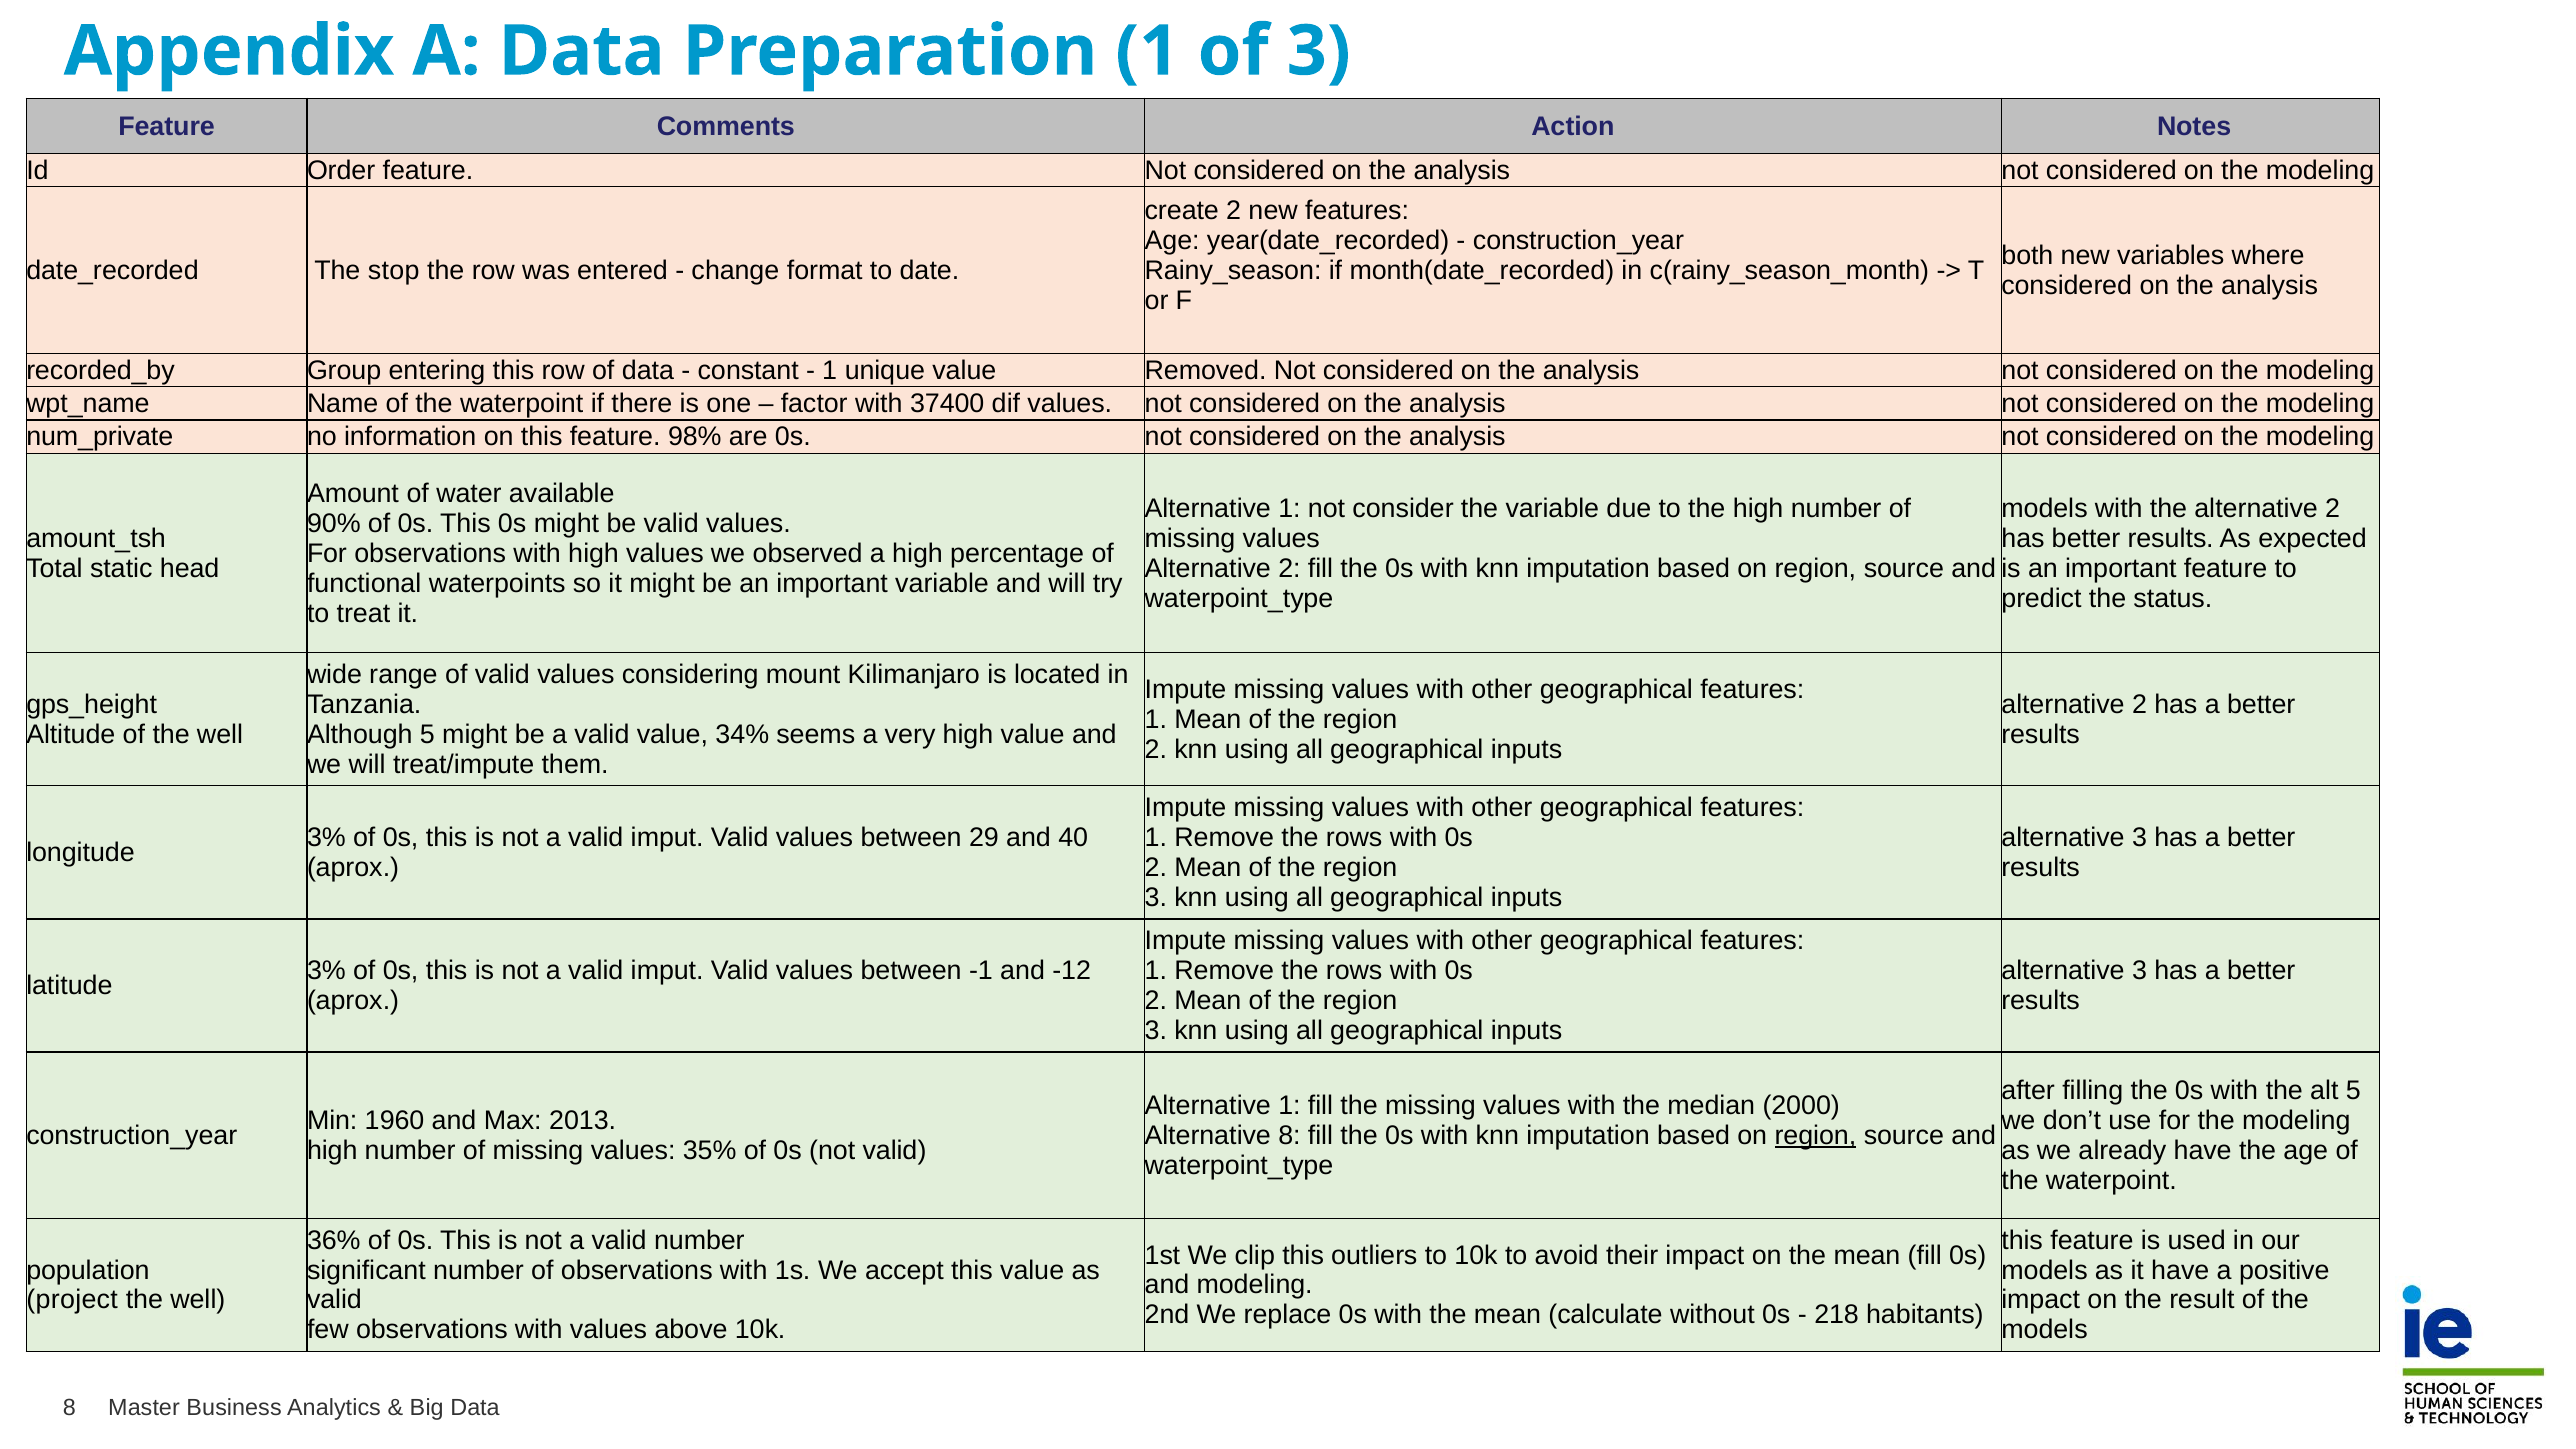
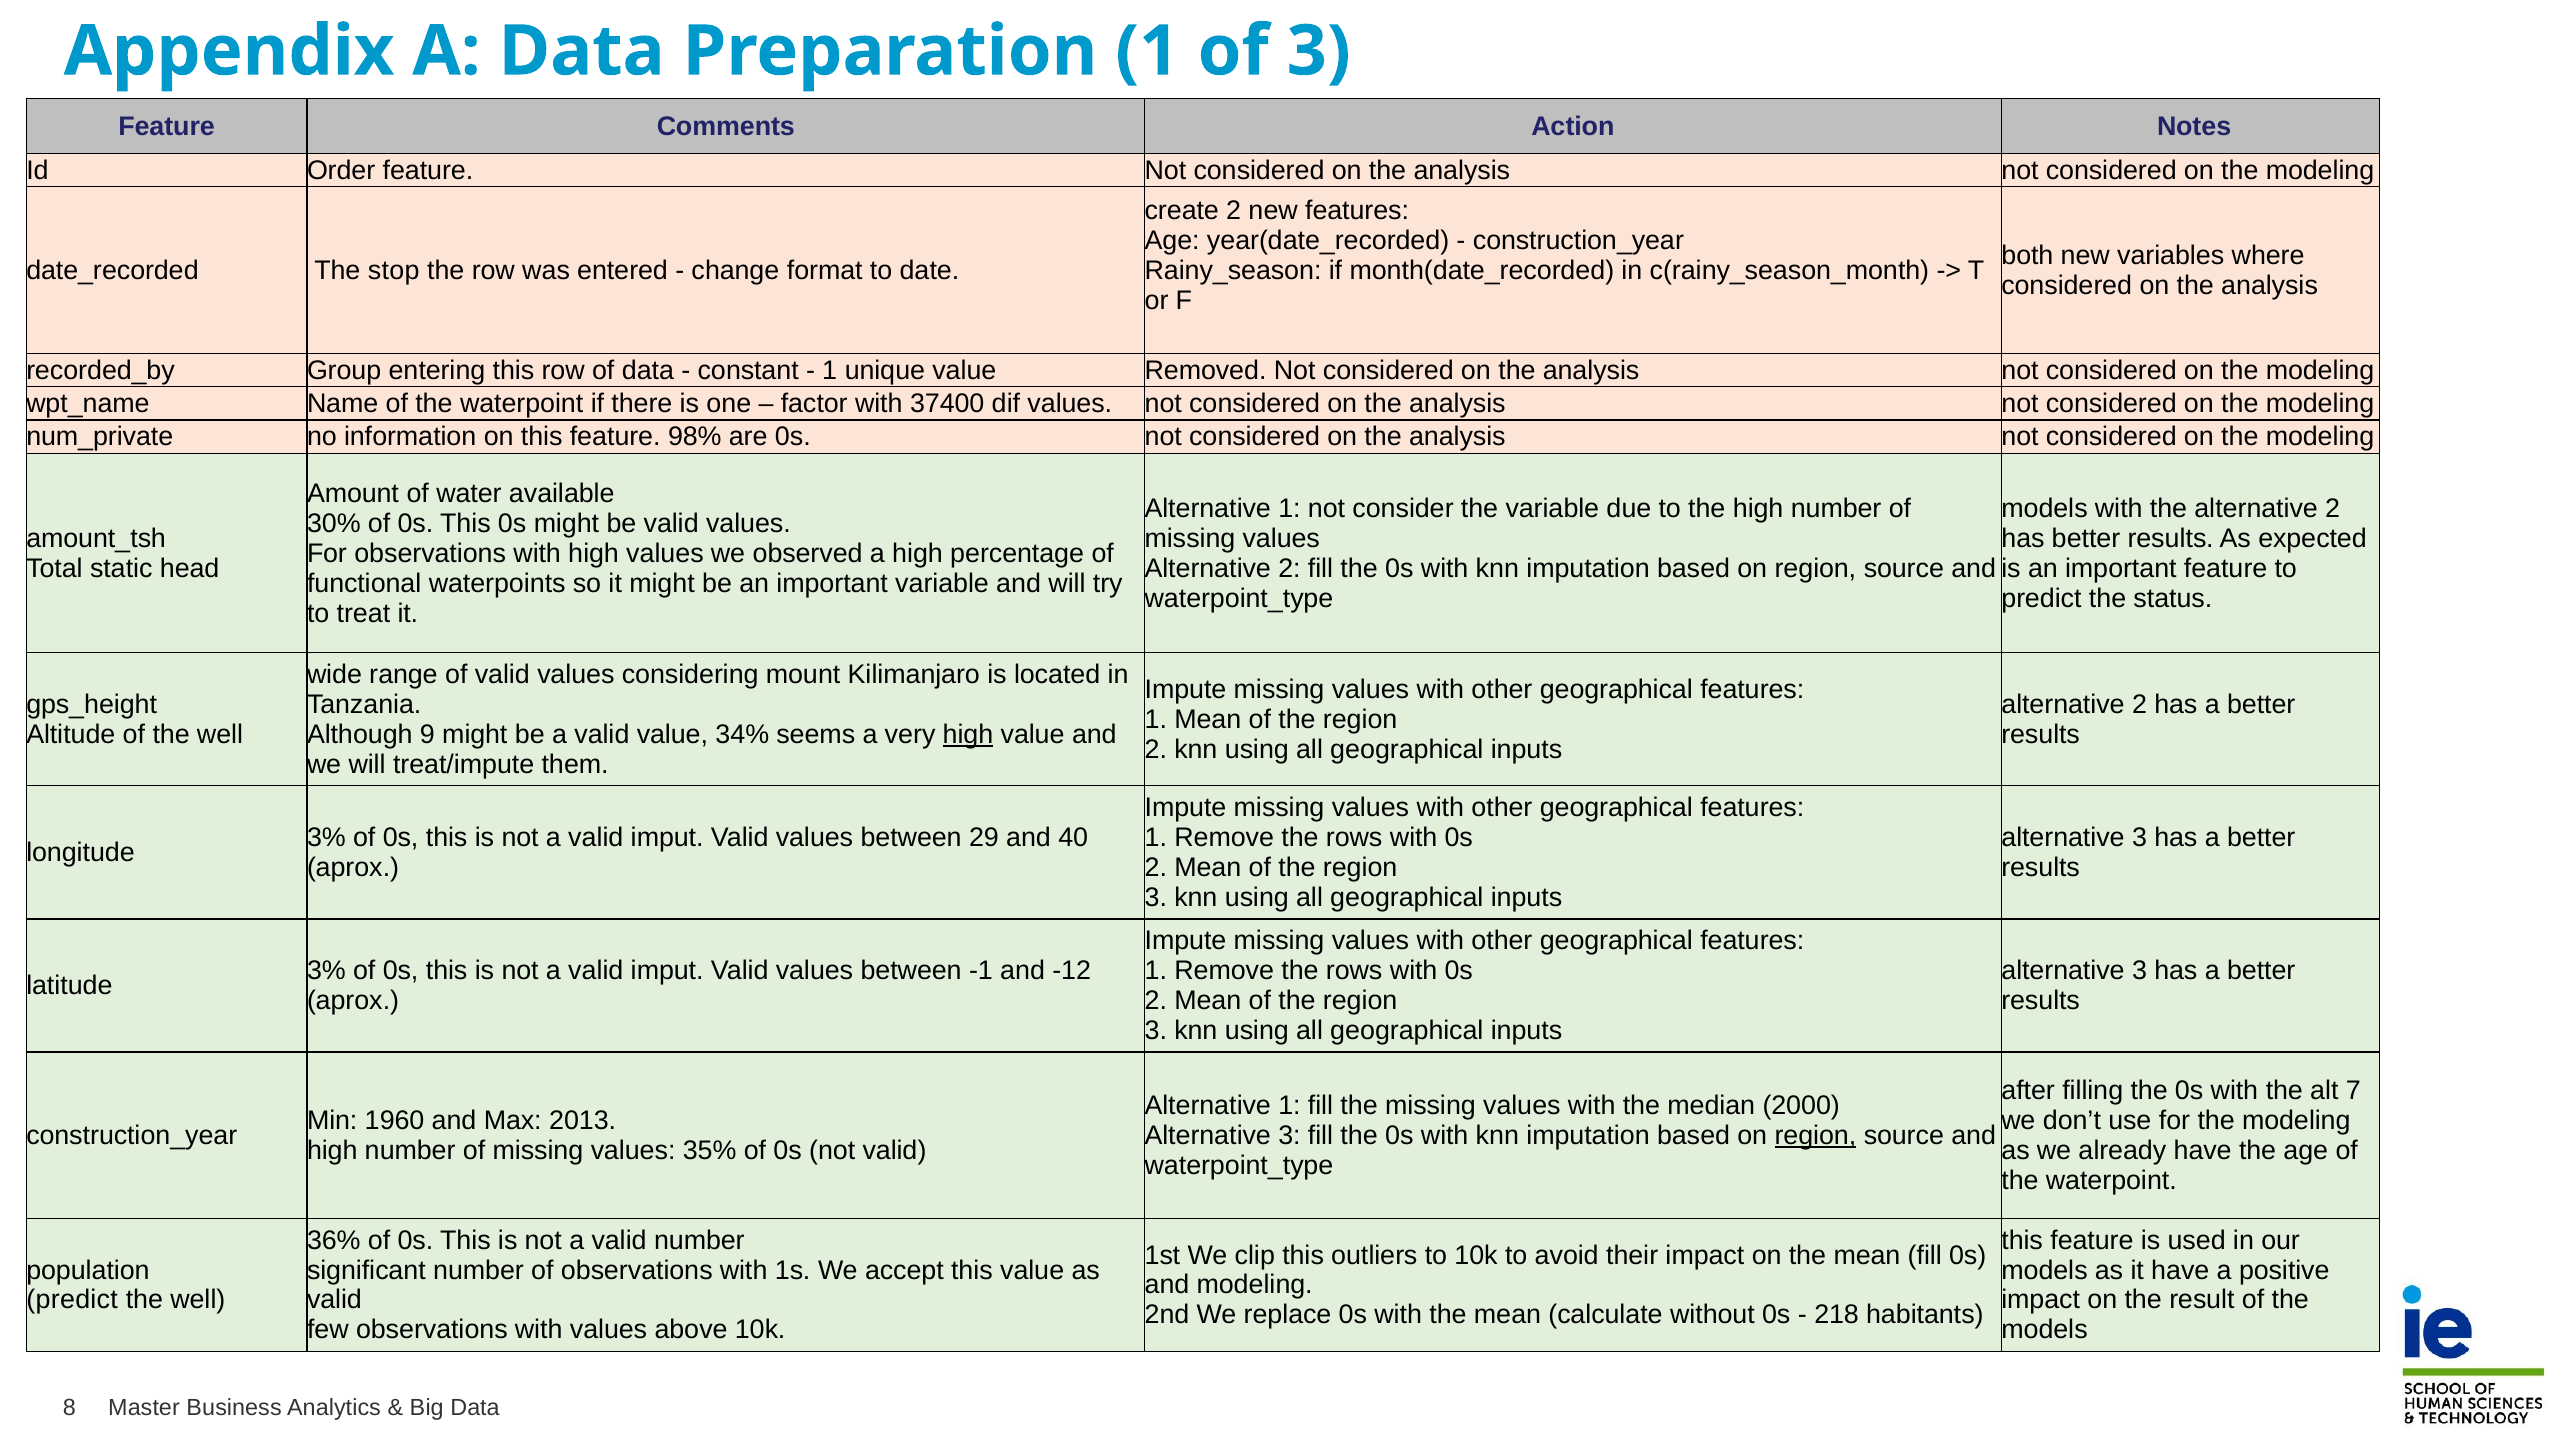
90%: 90% -> 30%
Although 5: 5 -> 9
high at (968, 735) underline: none -> present
alt 5: 5 -> 7
8 at (1289, 1135): 8 -> 3
project at (72, 1300): project -> predict
